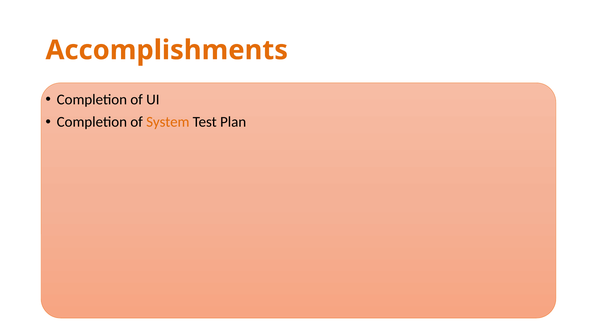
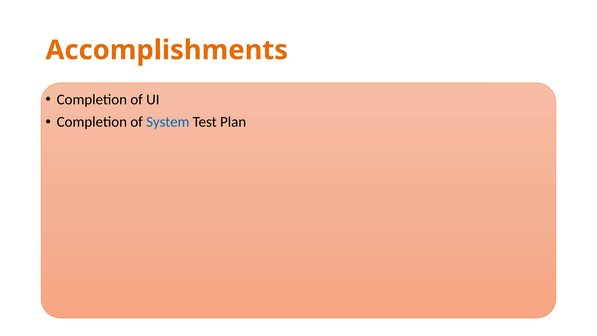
System colour: orange -> blue
